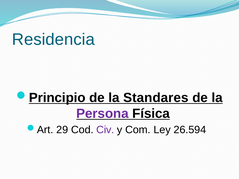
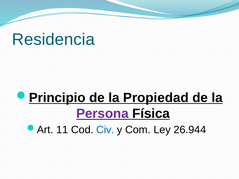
Standares: Standares -> Propiedad
29: 29 -> 11
Civ colour: purple -> blue
26.594: 26.594 -> 26.944
